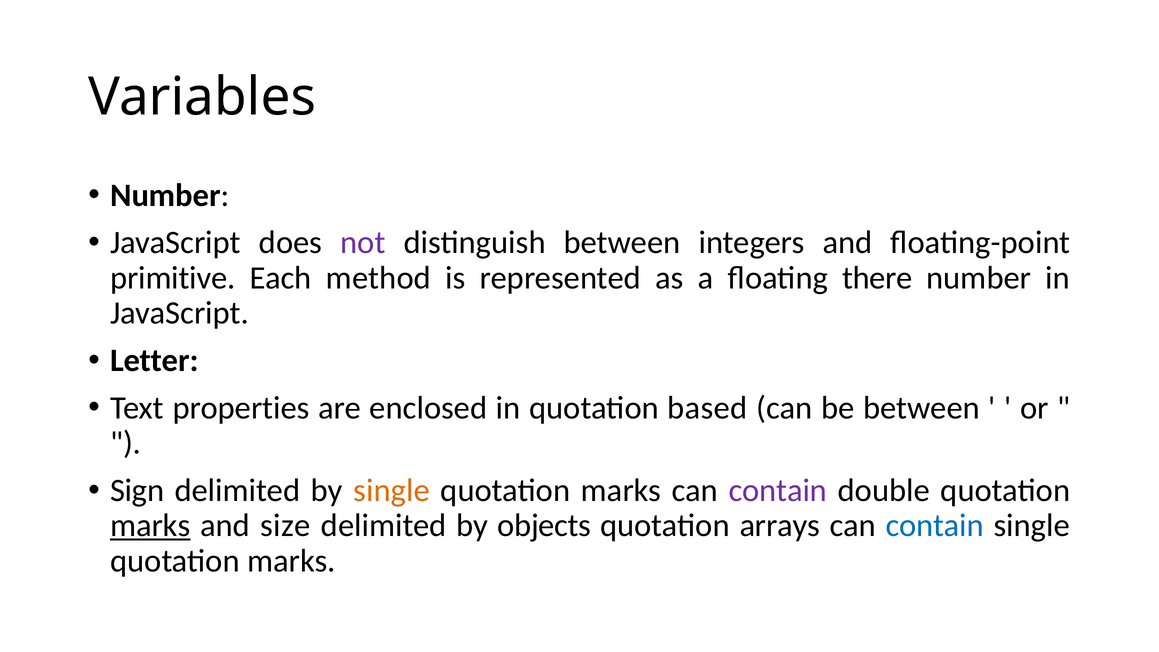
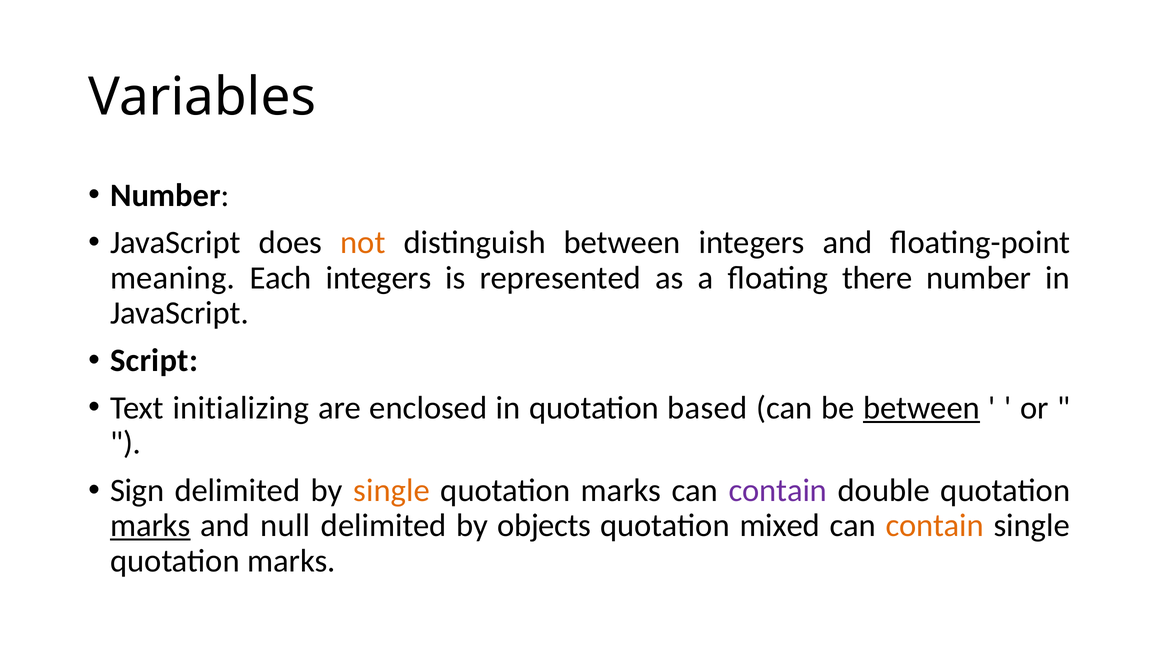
not colour: purple -> orange
primitive: primitive -> meaning
Each method: method -> integers
Letter: Letter -> Script
properties: properties -> initializing
between at (921, 408) underline: none -> present
size: size -> null
arrays: arrays -> mixed
contain at (935, 526) colour: blue -> orange
